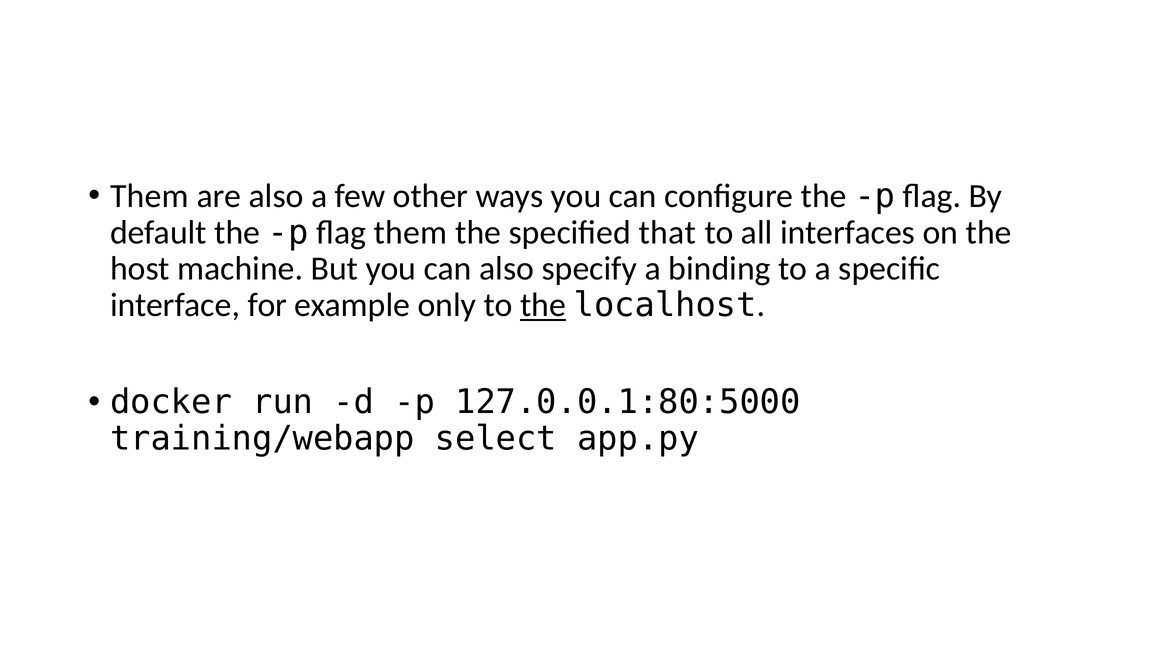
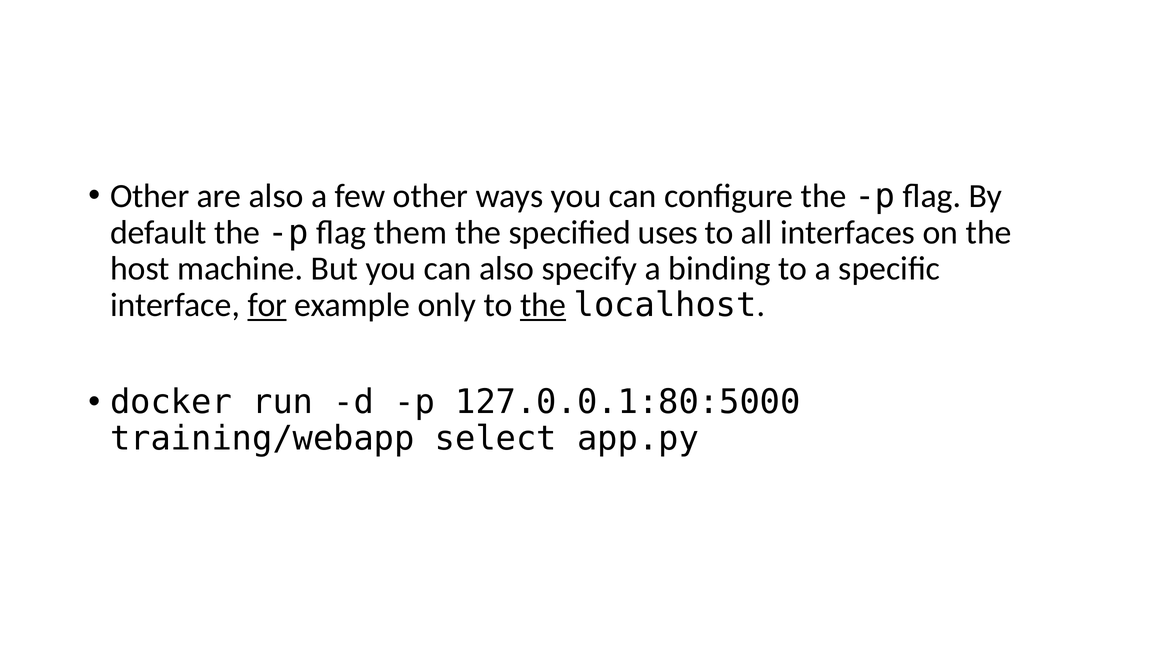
Them at (149, 196): Them -> Other
that: that -> uses
for underline: none -> present
